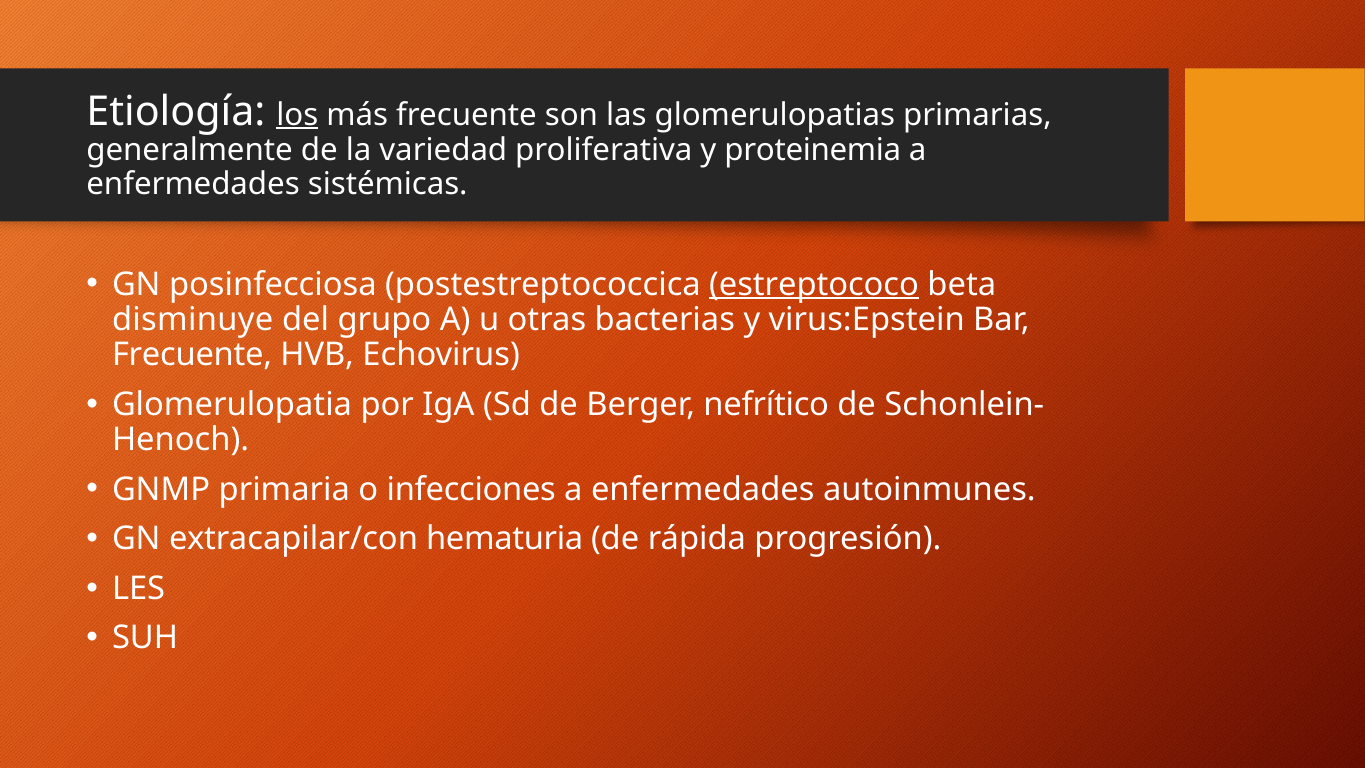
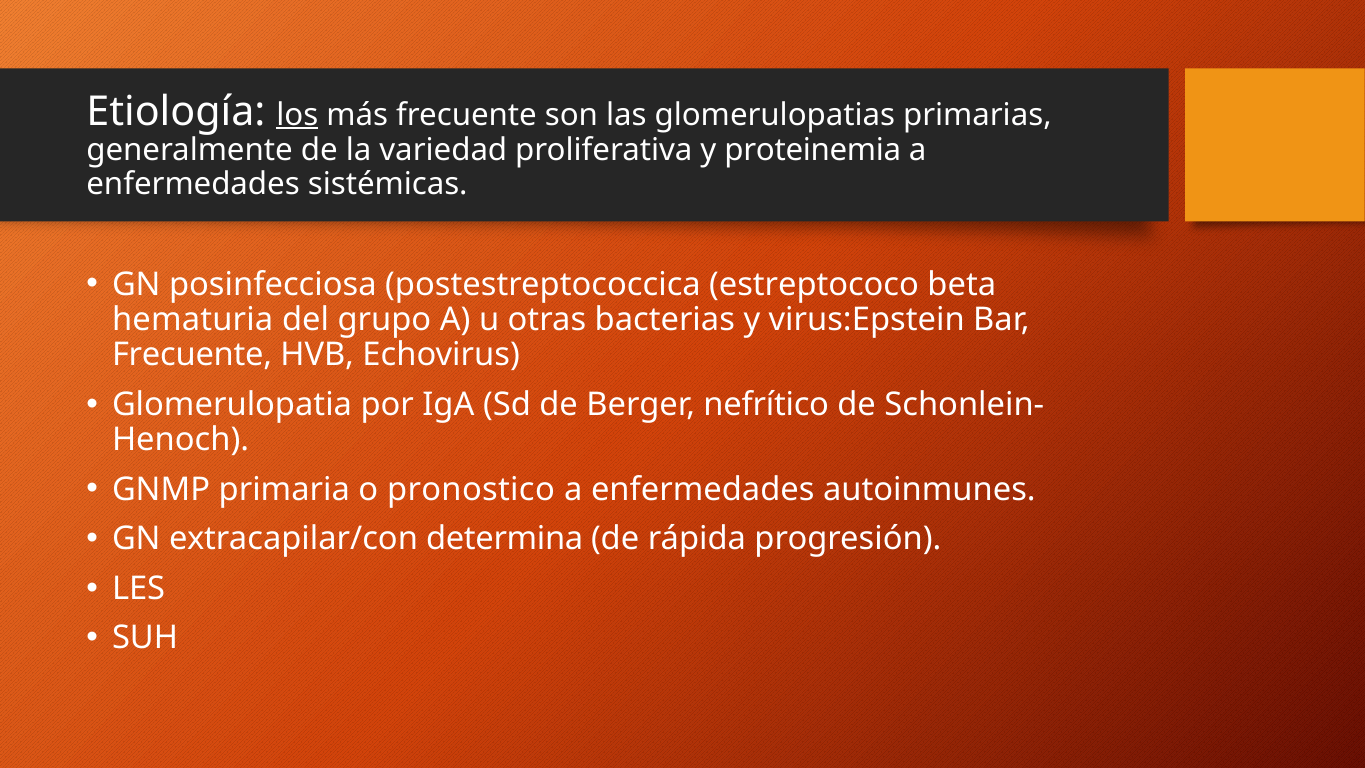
estreptococo underline: present -> none
disminuye: disminuye -> hematuria
infecciones: infecciones -> pronostico
hematuria: hematuria -> determina
